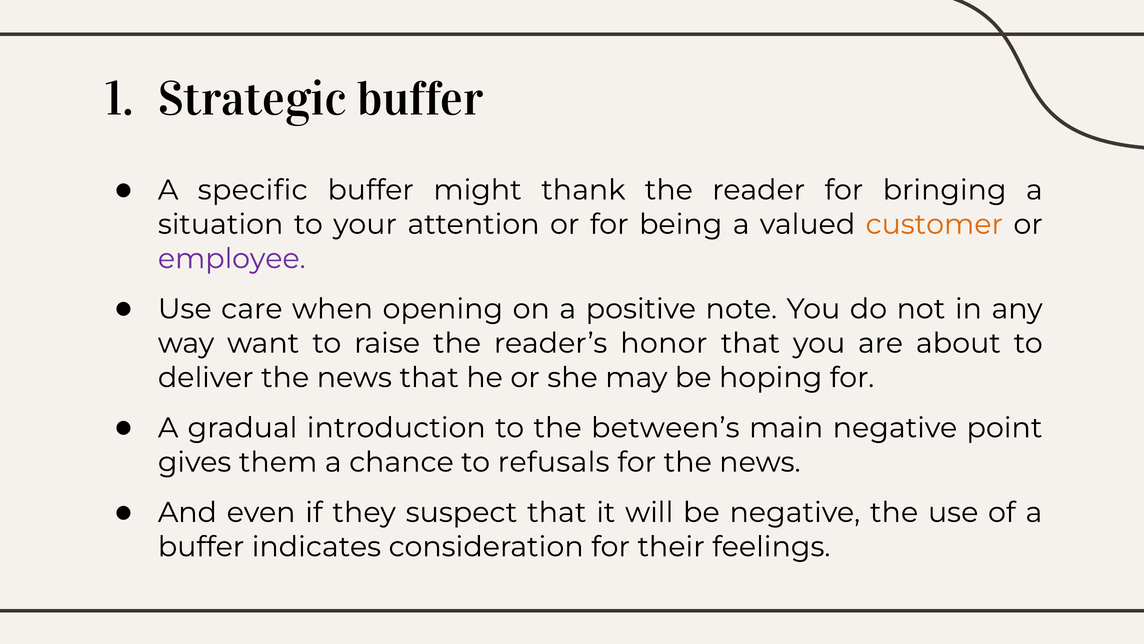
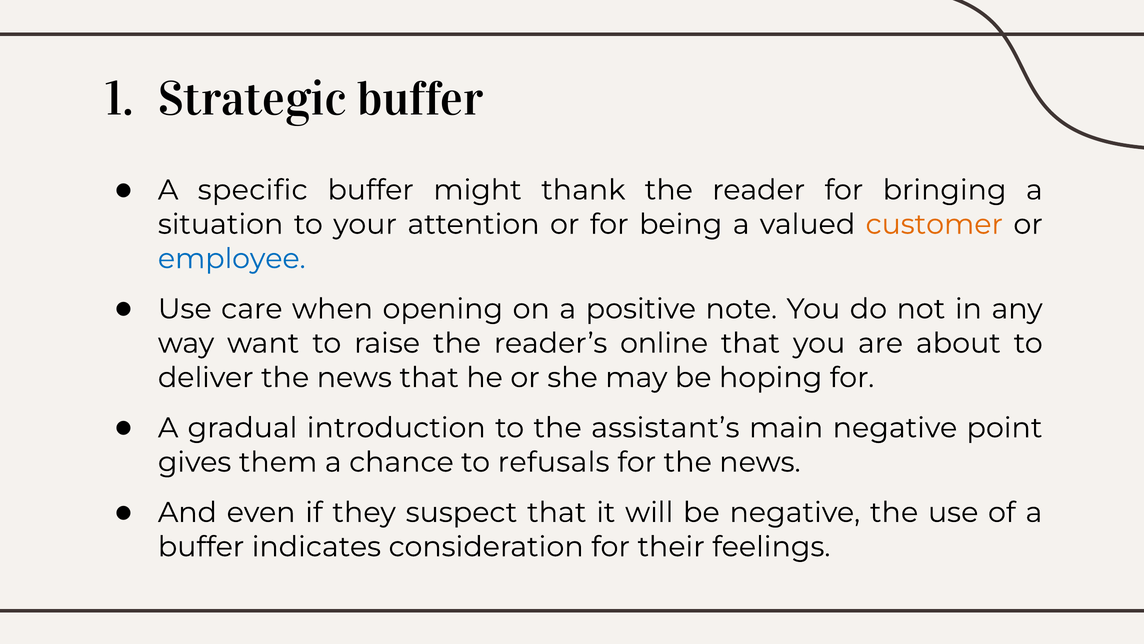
employee colour: purple -> blue
honor: honor -> online
between’s: between’s -> assistant’s
